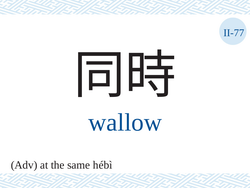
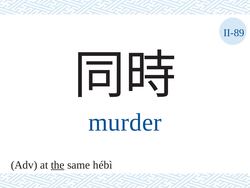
II-77: II-77 -> II-89
wallow: wallow -> murder
the underline: none -> present
